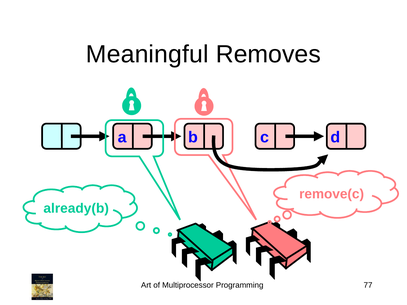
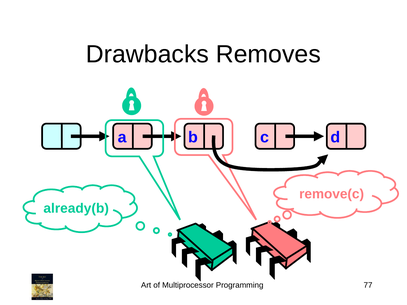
Meaningful: Meaningful -> Drawbacks
